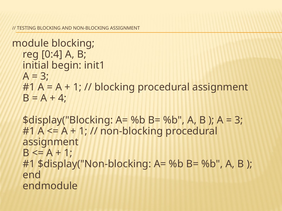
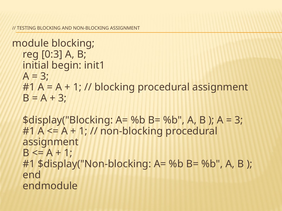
0:4: 0:4 -> 0:3
4 at (62, 98): 4 -> 3
